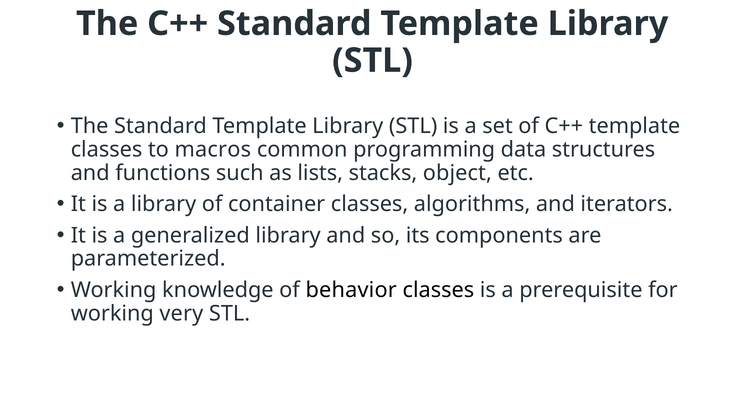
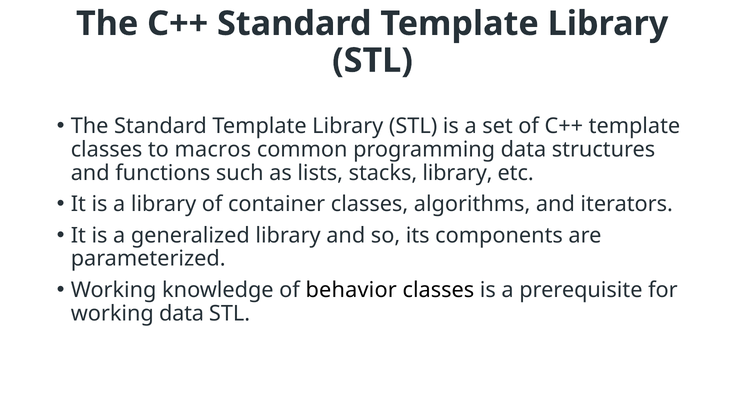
stacks object: object -> library
working very: very -> data
